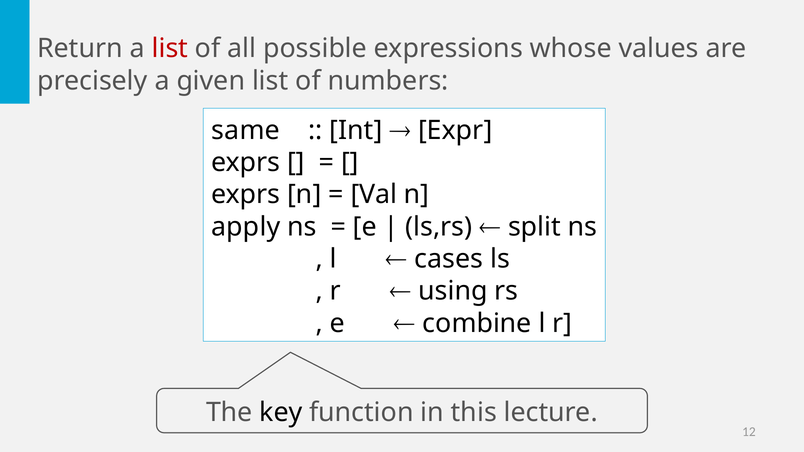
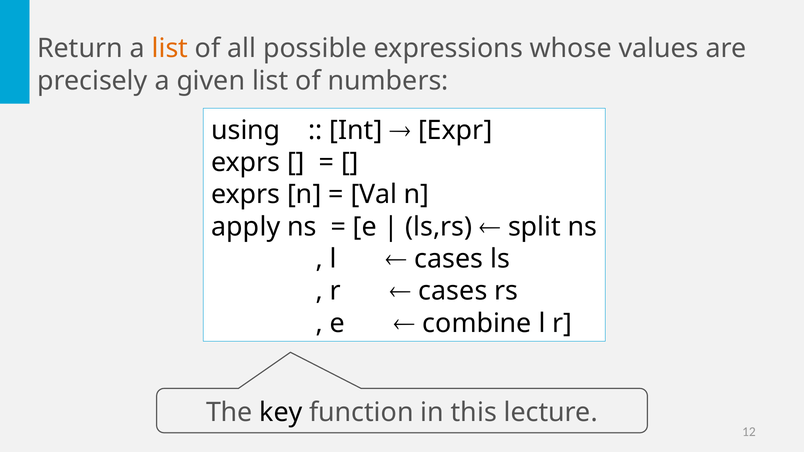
list at (170, 49) colour: red -> orange
same: same -> using
using at (453, 291): using -> cases
